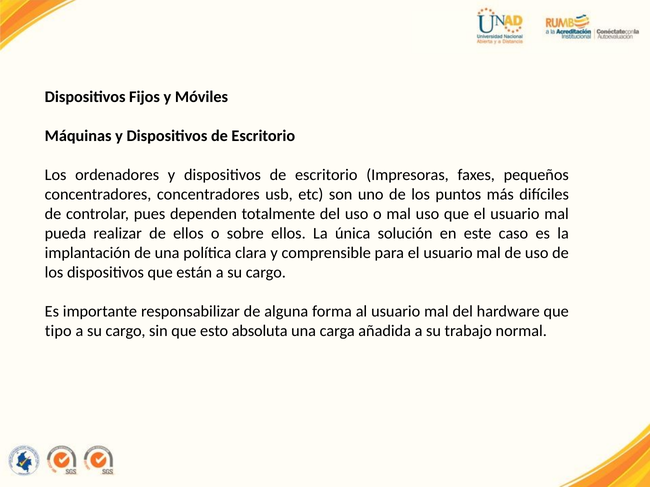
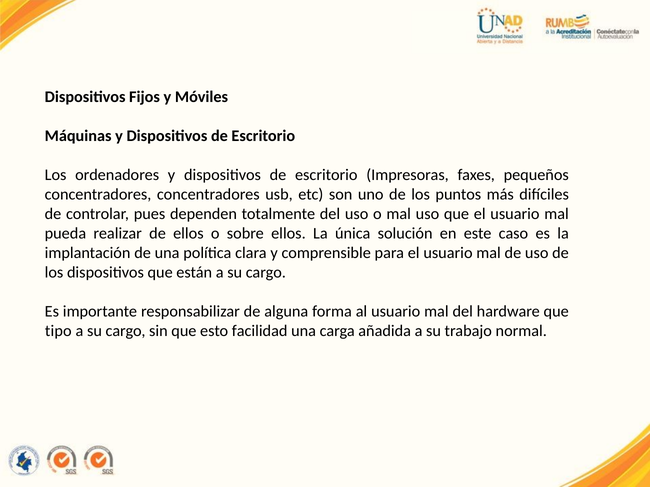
absoluta: absoluta -> facilidad
